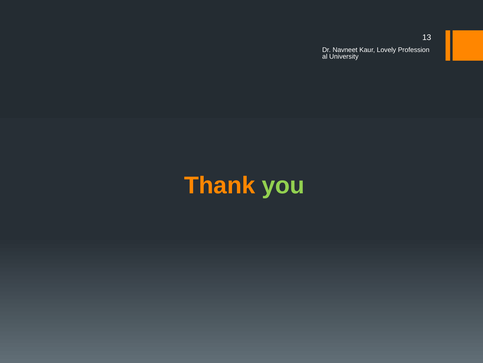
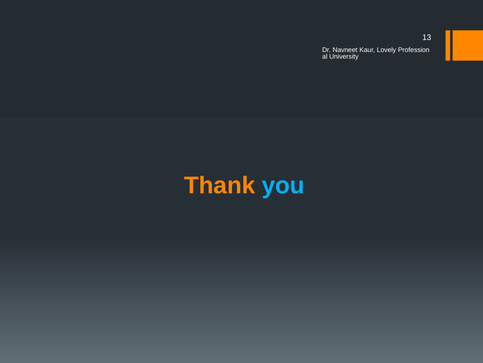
you colour: light green -> light blue
